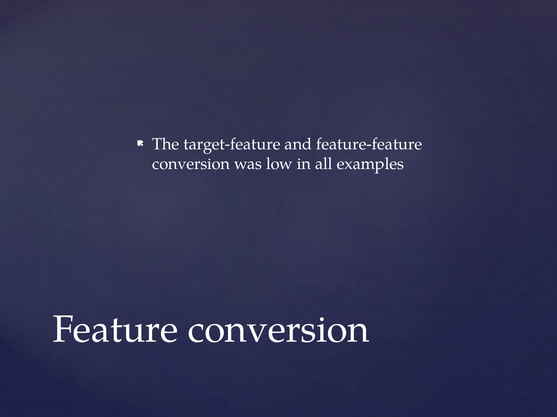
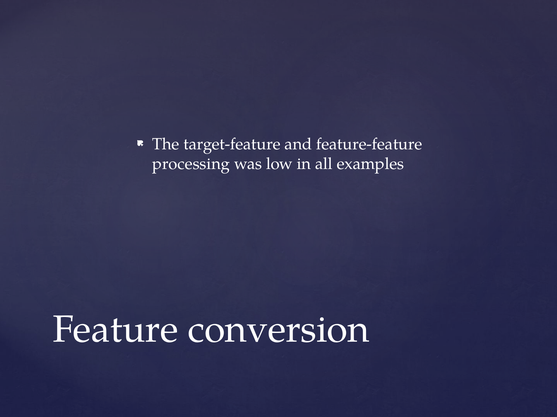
conversion at (191, 164): conversion -> processing
